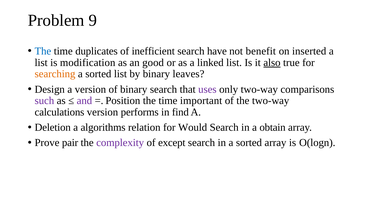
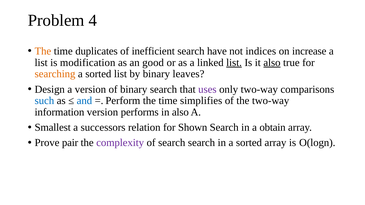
9: 9 -> 4
The at (43, 51) colour: blue -> orange
benefit: benefit -> indices
inserted: inserted -> increase
list at (234, 63) underline: none -> present
such colour: purple -> blue
and colour: purple -> blue
Position: Position -> Perform
important: important -> simplifies
calculations: calculations -> information
in find: find -> also
Deletion: Deletion -> Smallest
algorithms: algorithms -> successors
Would: Would -> Shown
of except: except -> search
